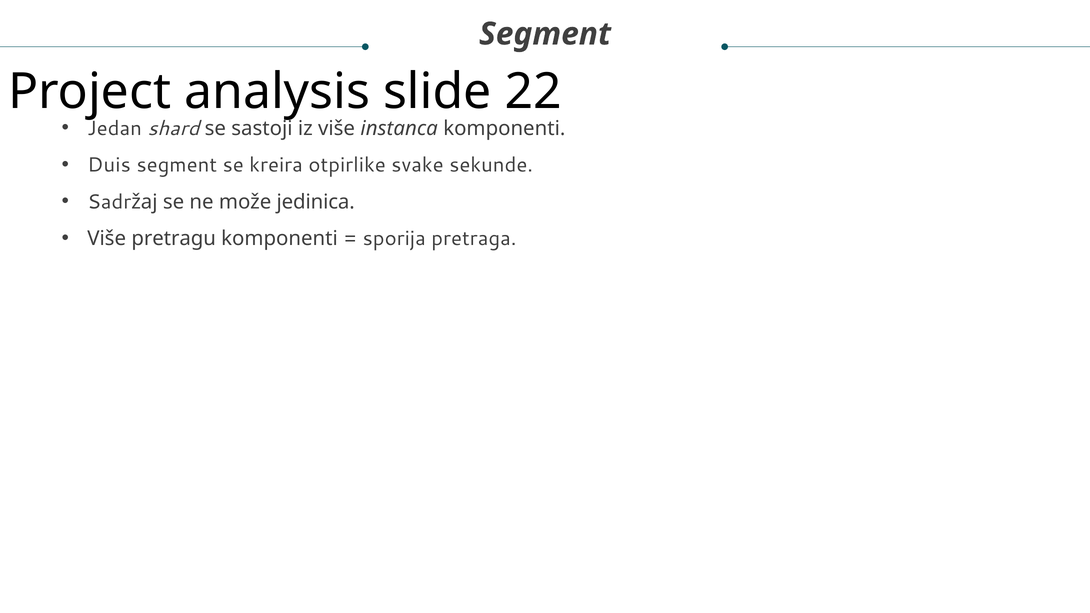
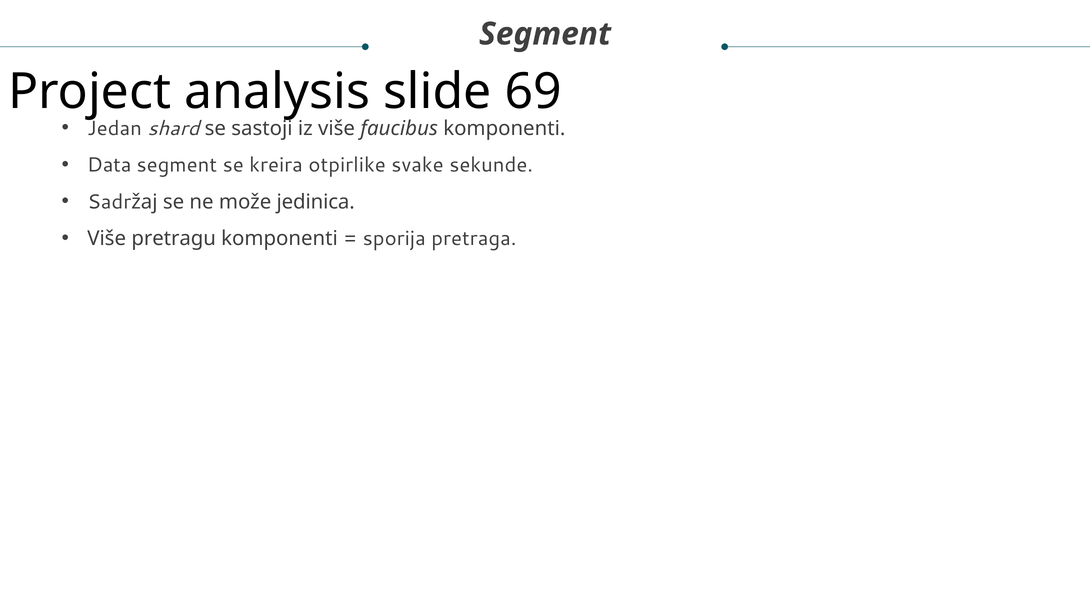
22: 22 -> 69
instanca: instanca -> faucibus
Duis: Duis -> Data
